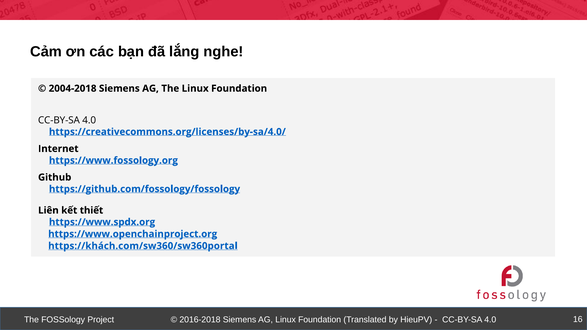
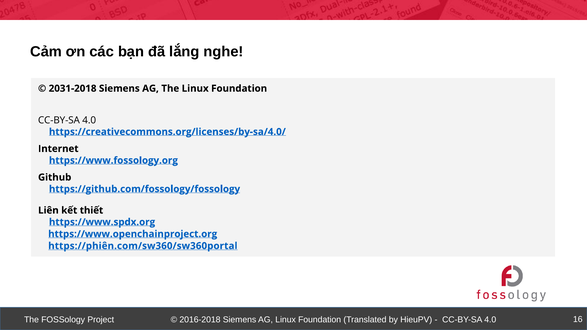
2004-2018: 2004-2018 -> 2031-2018
https://khách.com/sw360/sw360portal: https://khách.com/sw360/sw360portal -> https://phiên.com/sw360/sw360portal
